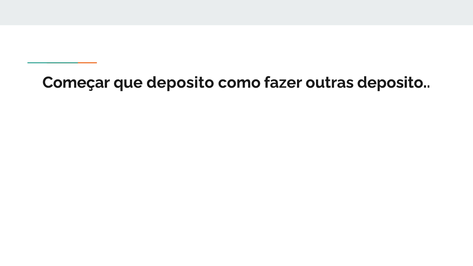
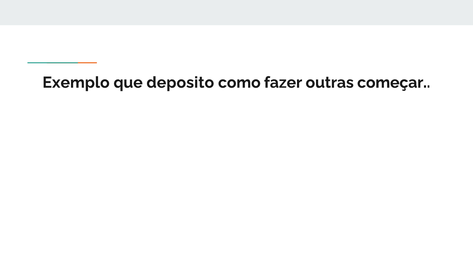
Começar: Começar -> Exemplo
outras deposito: deposito -> começar
